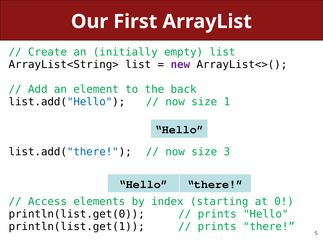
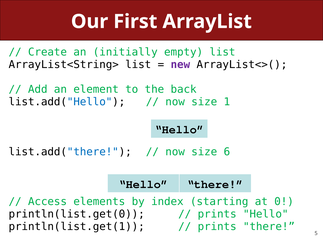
3: 3 -> 6
